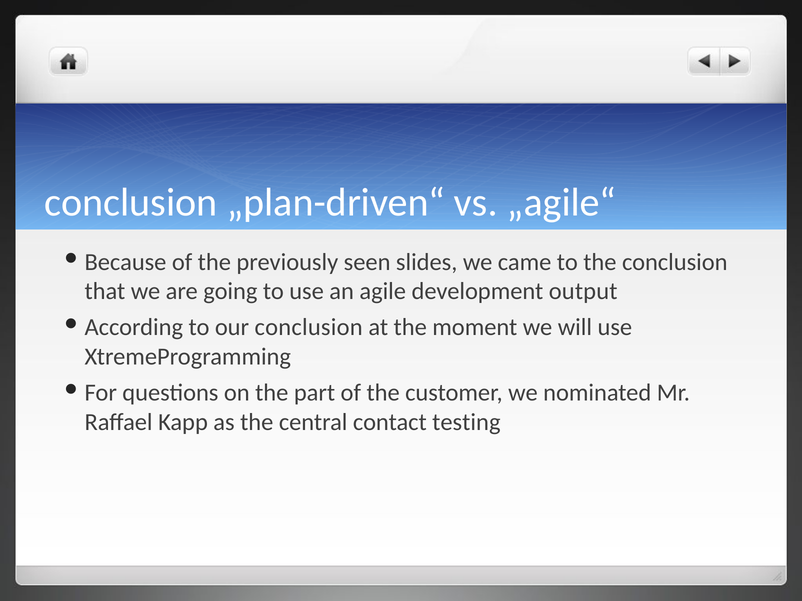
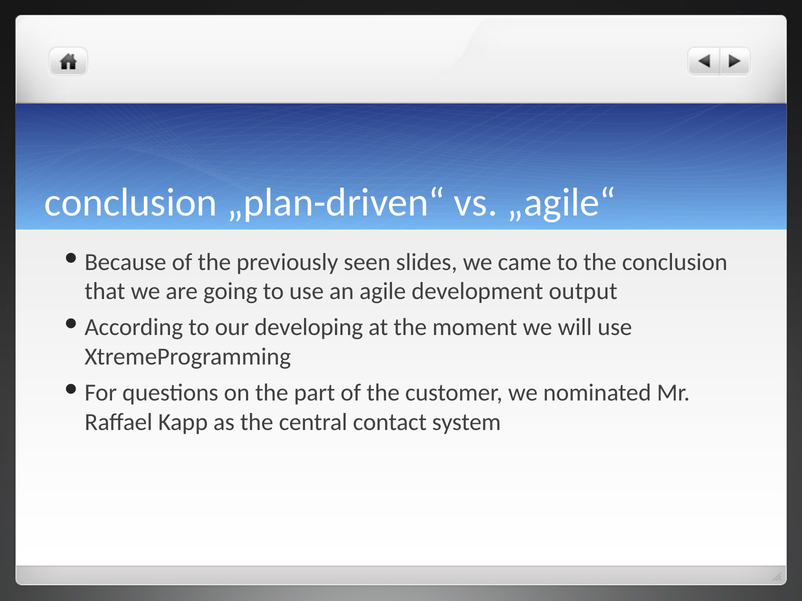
our conclusion: conclusion -> developing
testing: testing -> system
